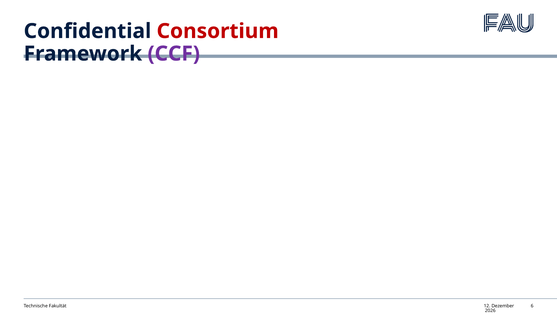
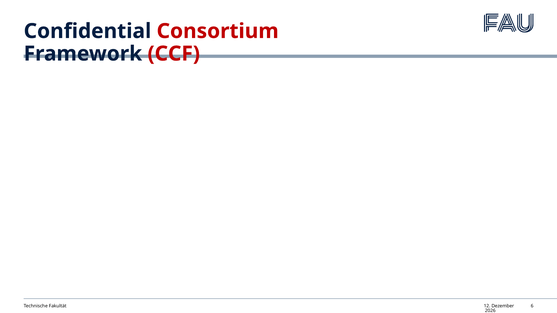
CCF colour: purple -> red
